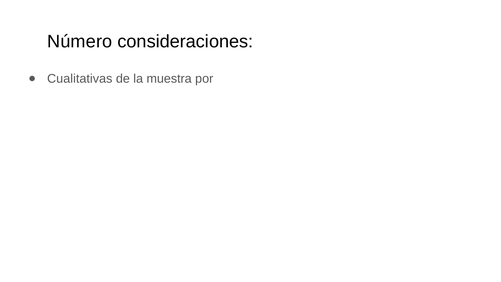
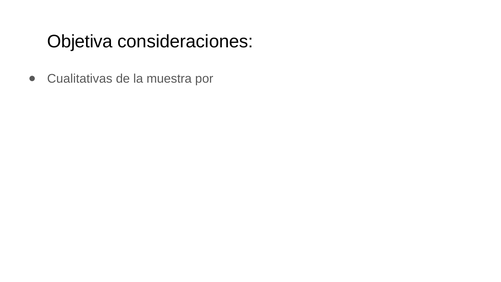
Número: Número -> Objetiva
